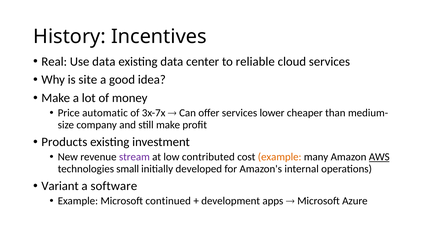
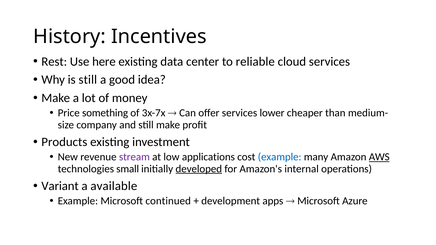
Real: Real -> Rest
Use data: data -> here
is site: site -> still
automatic: automatic -> something
contributed: contributed -> applications
example at (280, 157) colour: orange -> blue
developed underline: none -> present
software: software -> available
